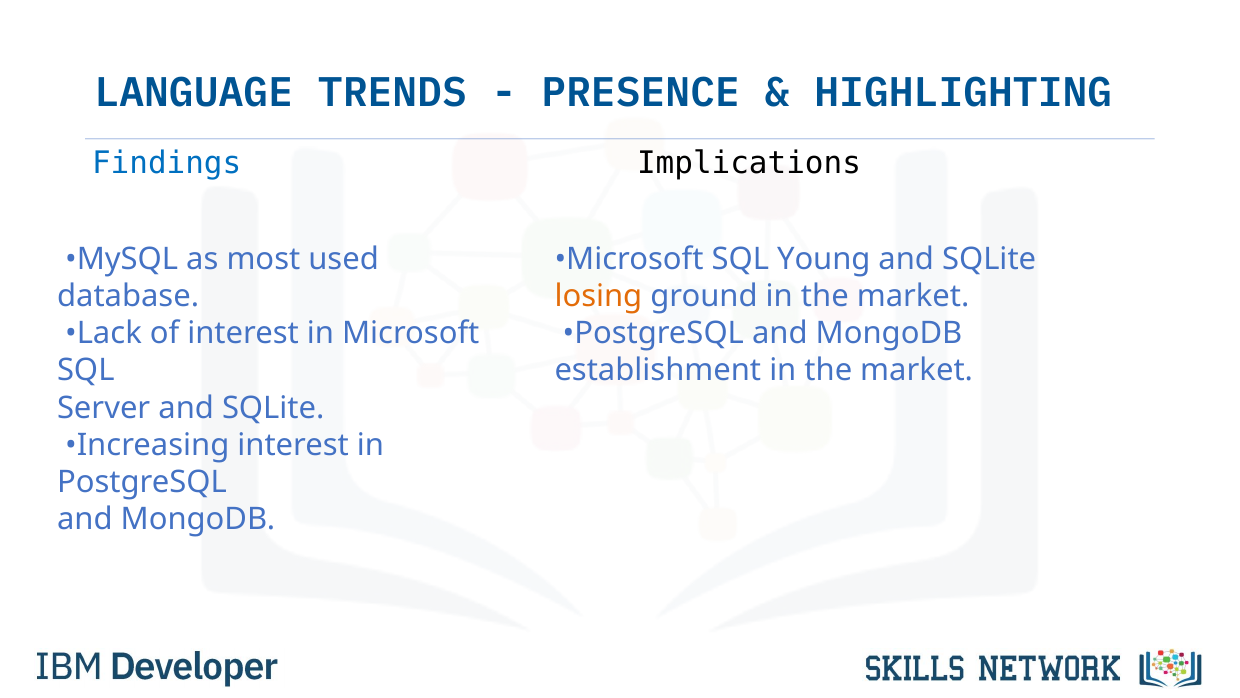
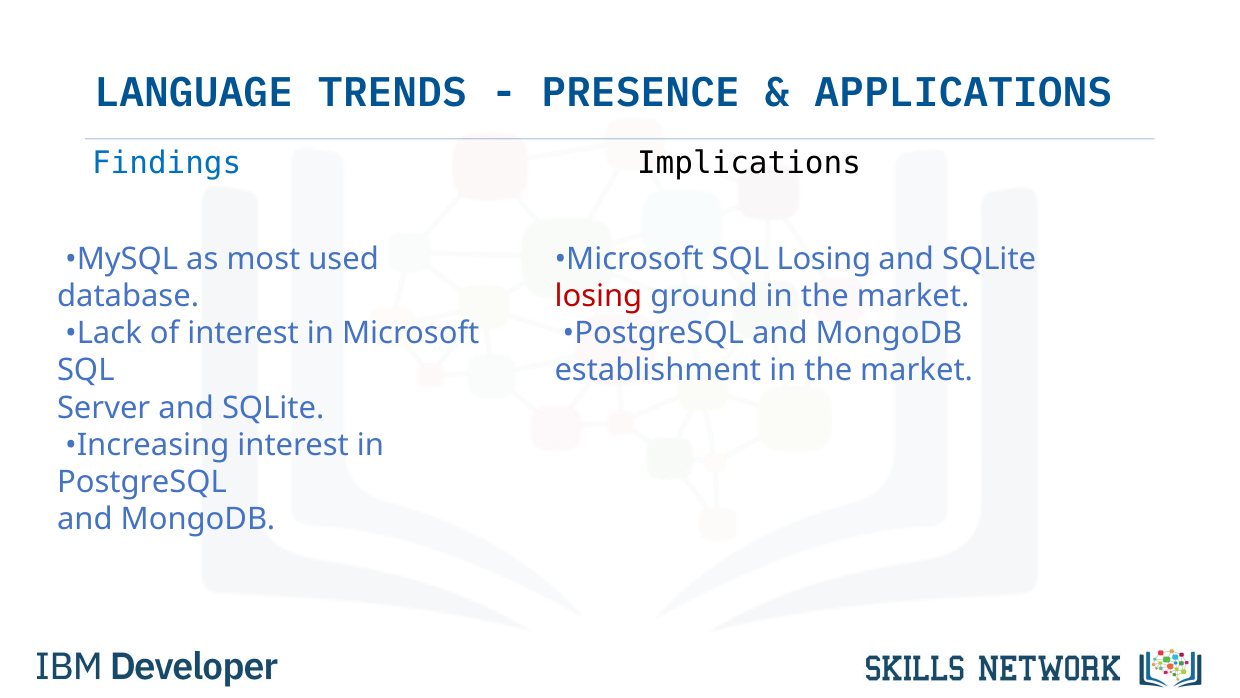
HIGHLIGHTING: HIGHLIGHTING -> APPLICATIONS
SQL Young: Young -> Losing
losing at (598, 296) colour: orange -> red
